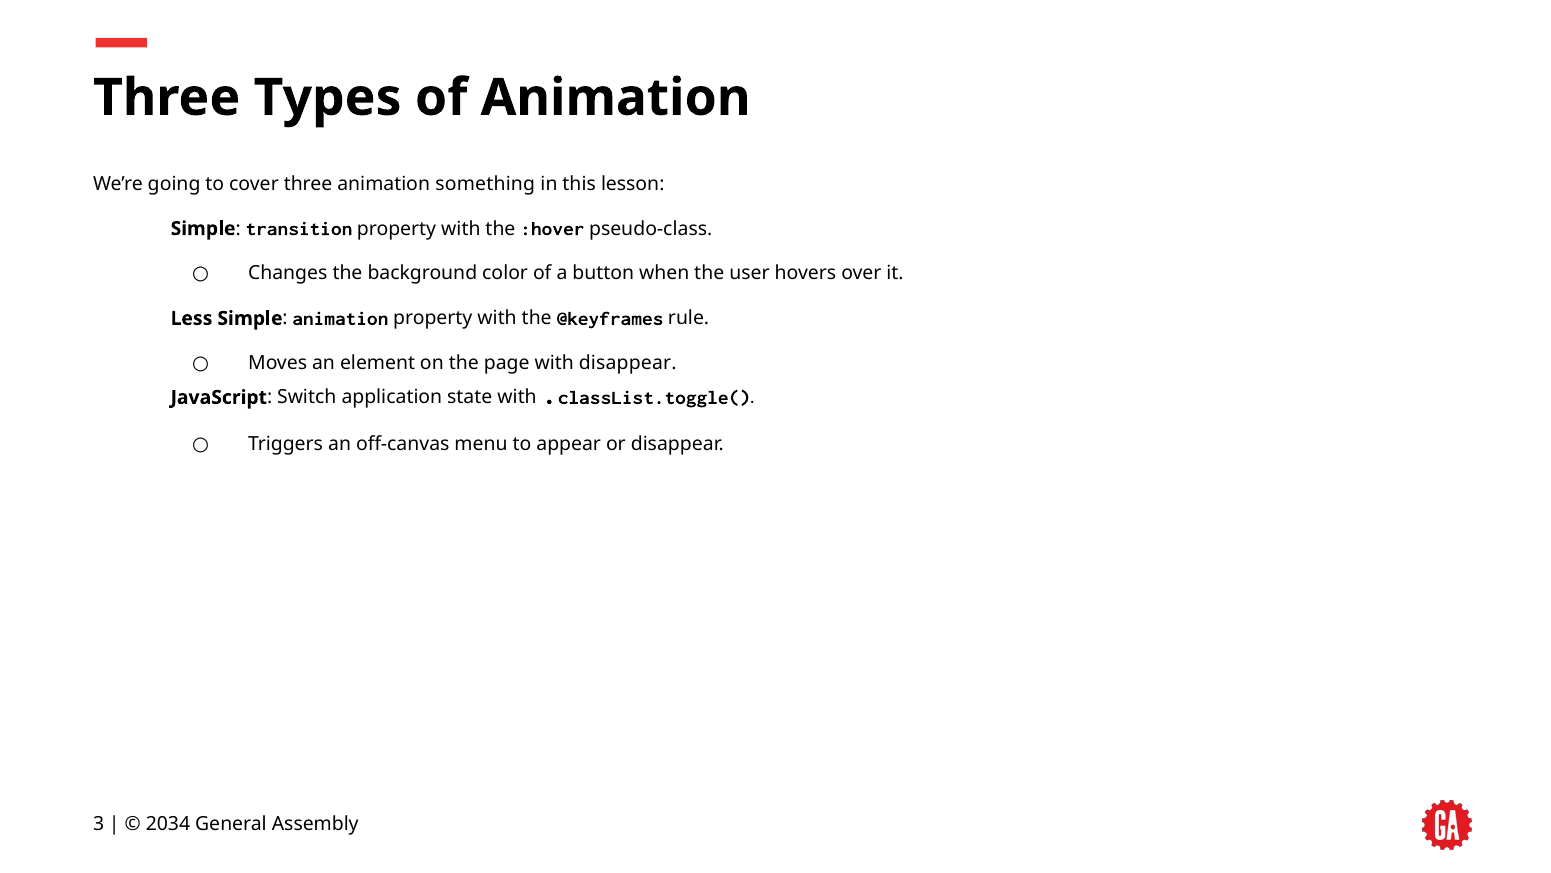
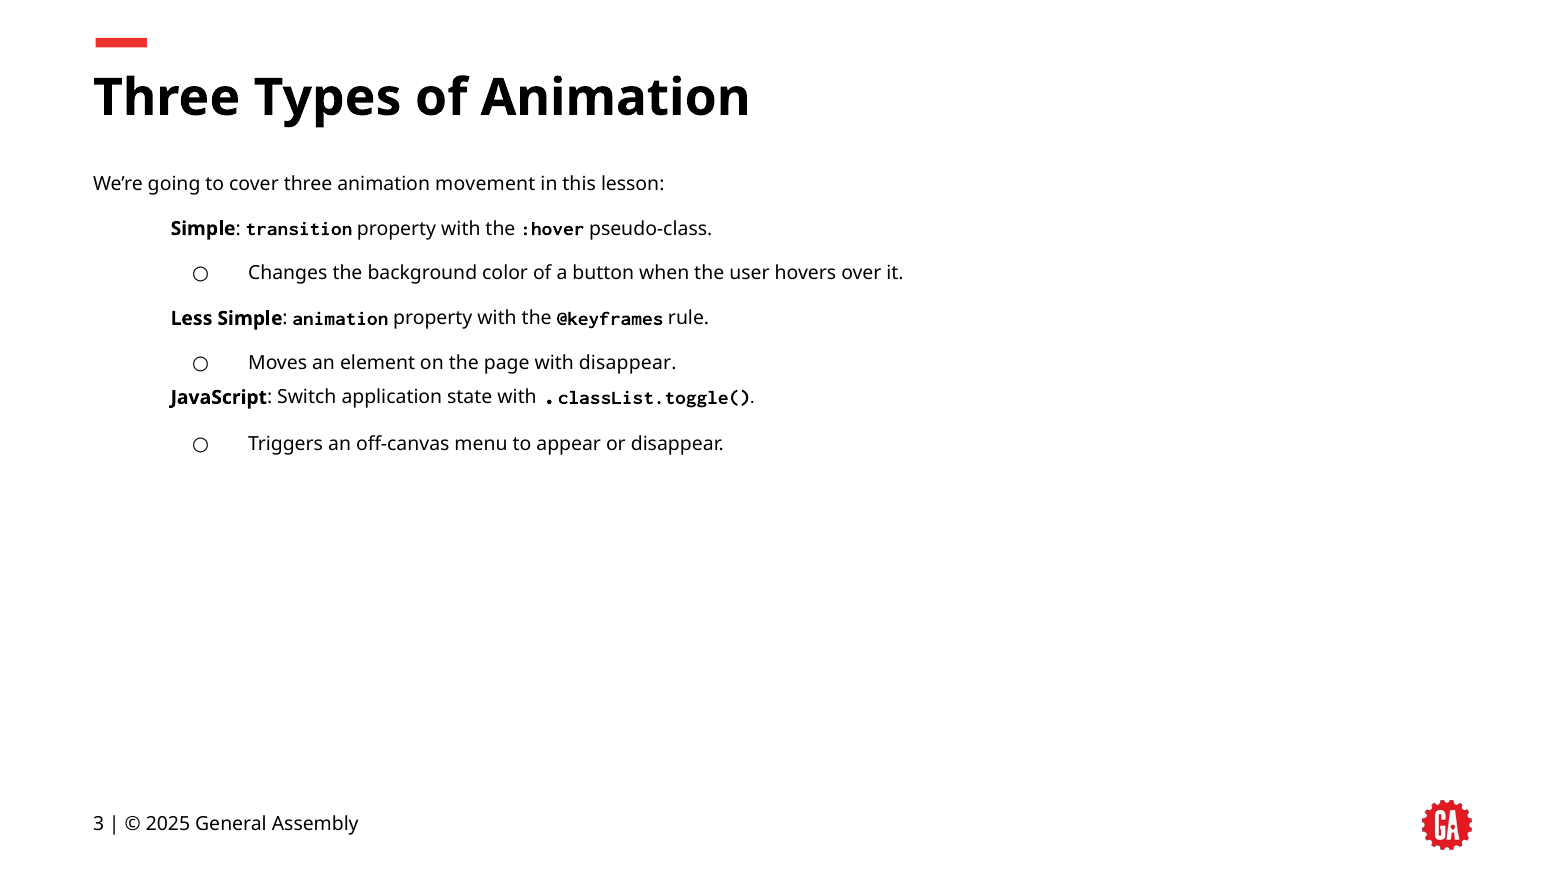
something: something -> movement
2034: 2034 -> 2025
